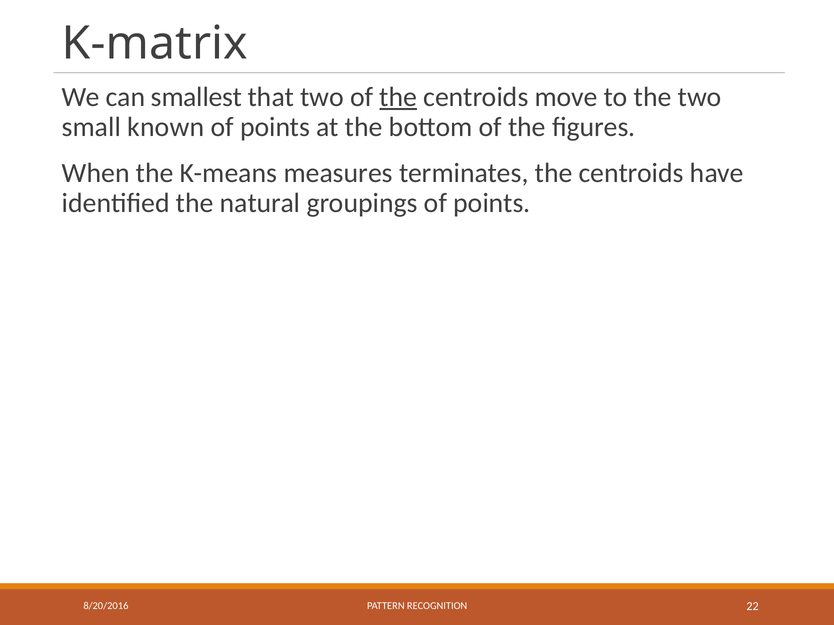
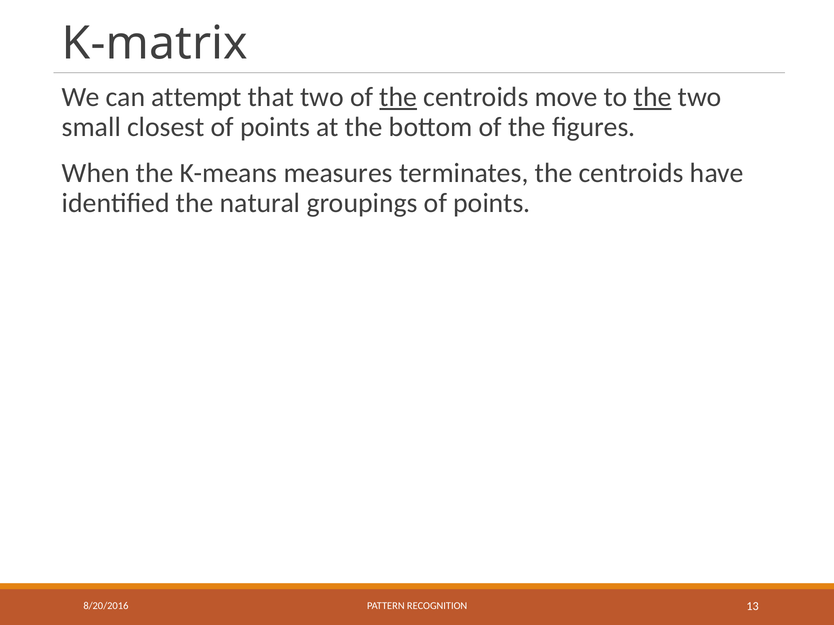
smallest: smallest -> attempt
the at (653, 97) underline: none -> present
known: known -> closest
22: 22 -> 13
